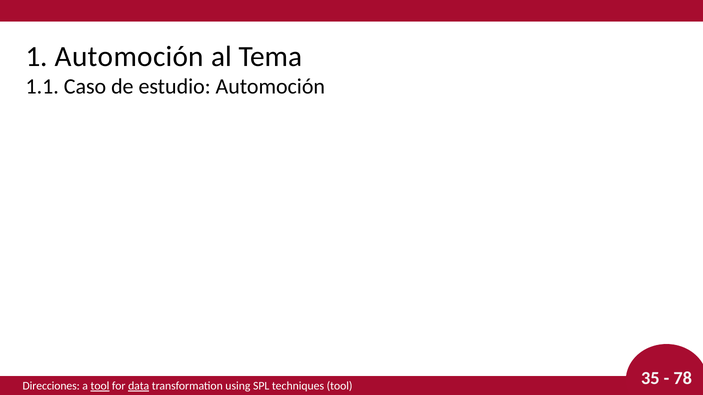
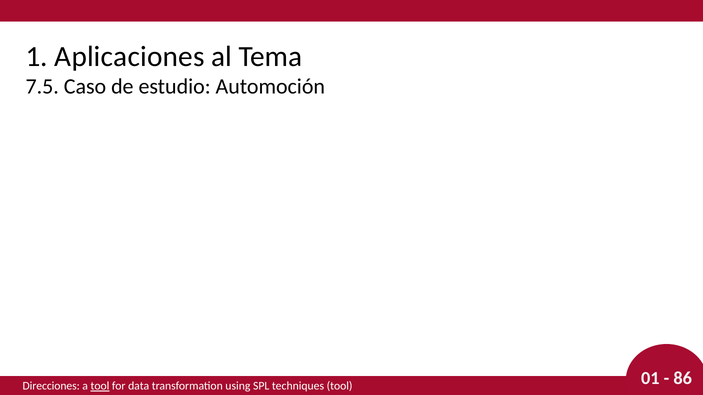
1 Automoción: Automoción -> Aplicaciones
1.1: 1.1 -> 7.5
data underline: present -> none
35: 35 -> 01
78: 78 -> 86
